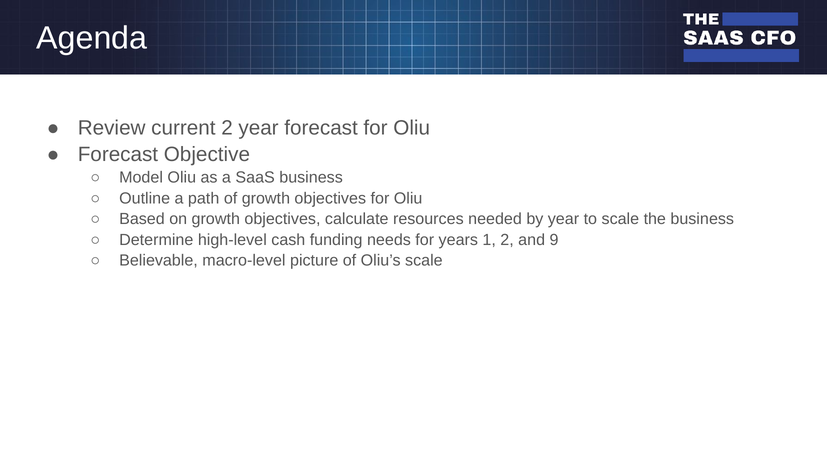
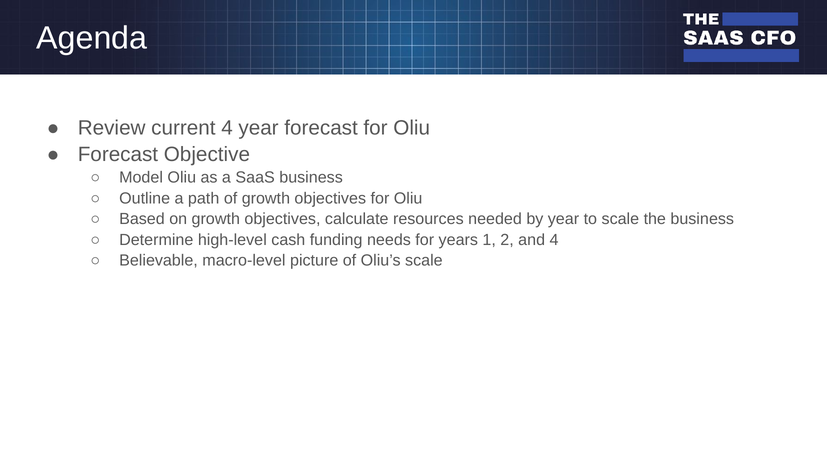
current 2: 2 -> 4
and 9: 9 -> 4
